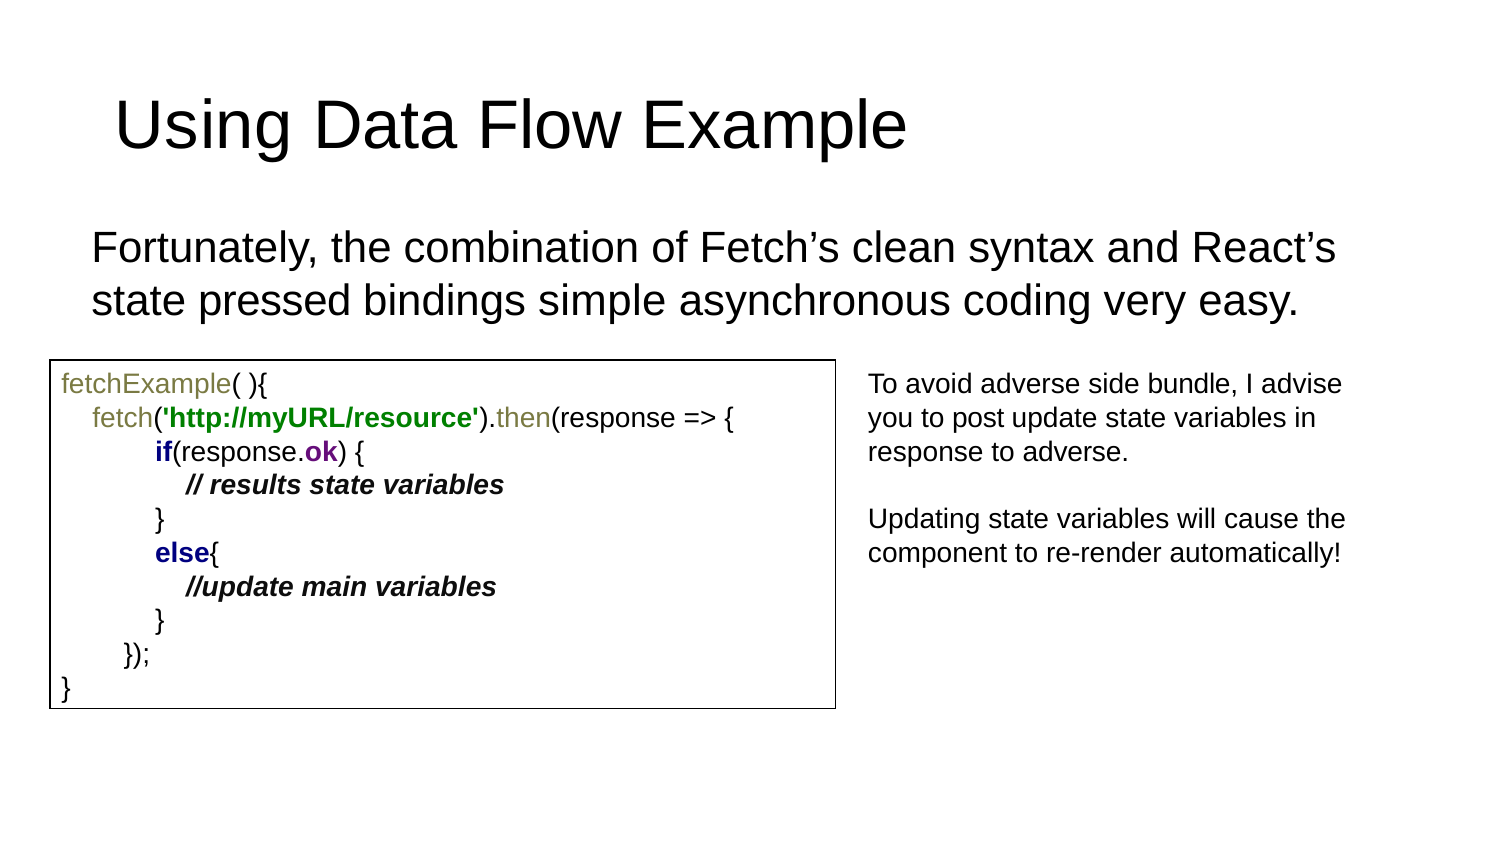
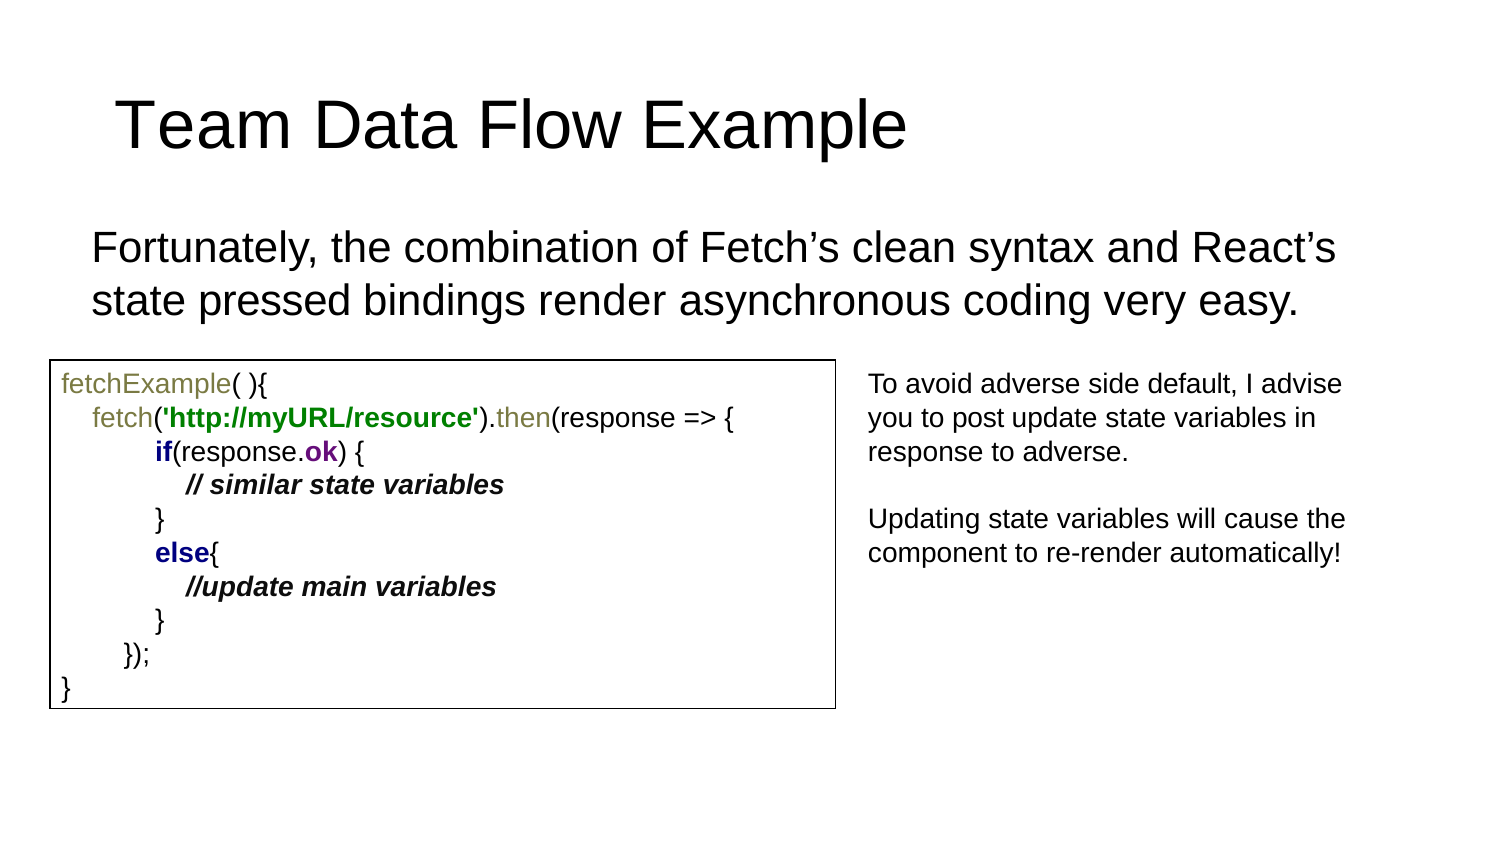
Using: Using -> Team
simple: simple -> render
bundle: bundle -> default
results: results -> similar
